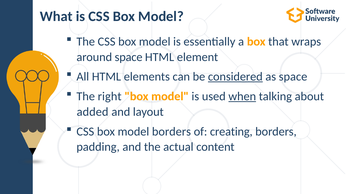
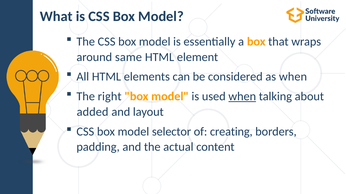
around space: space -> same
considered underline: present -> none
as space: space -> when
model borders: borders -> selector
